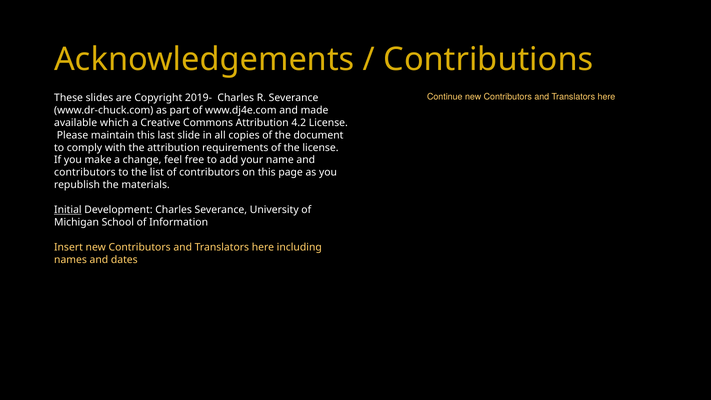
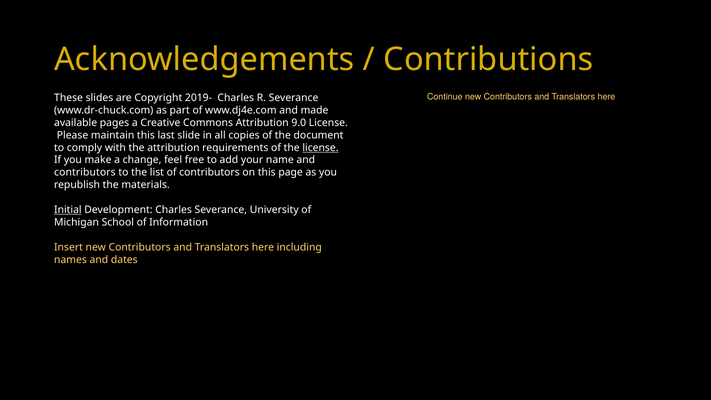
which: which -> pages
4.2: 4.2 -> 9.0
license at (321, 148) underline: none -> present
